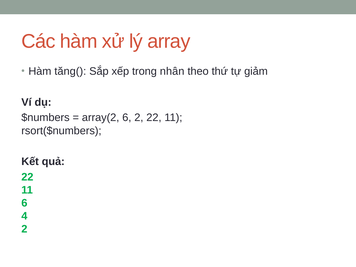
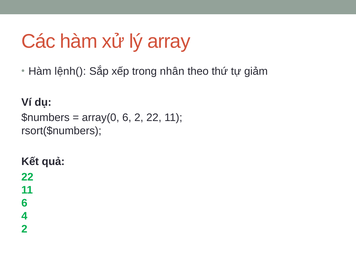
tăng(: tăng( -> lệnh(
array(2: array(2 -> array(0
